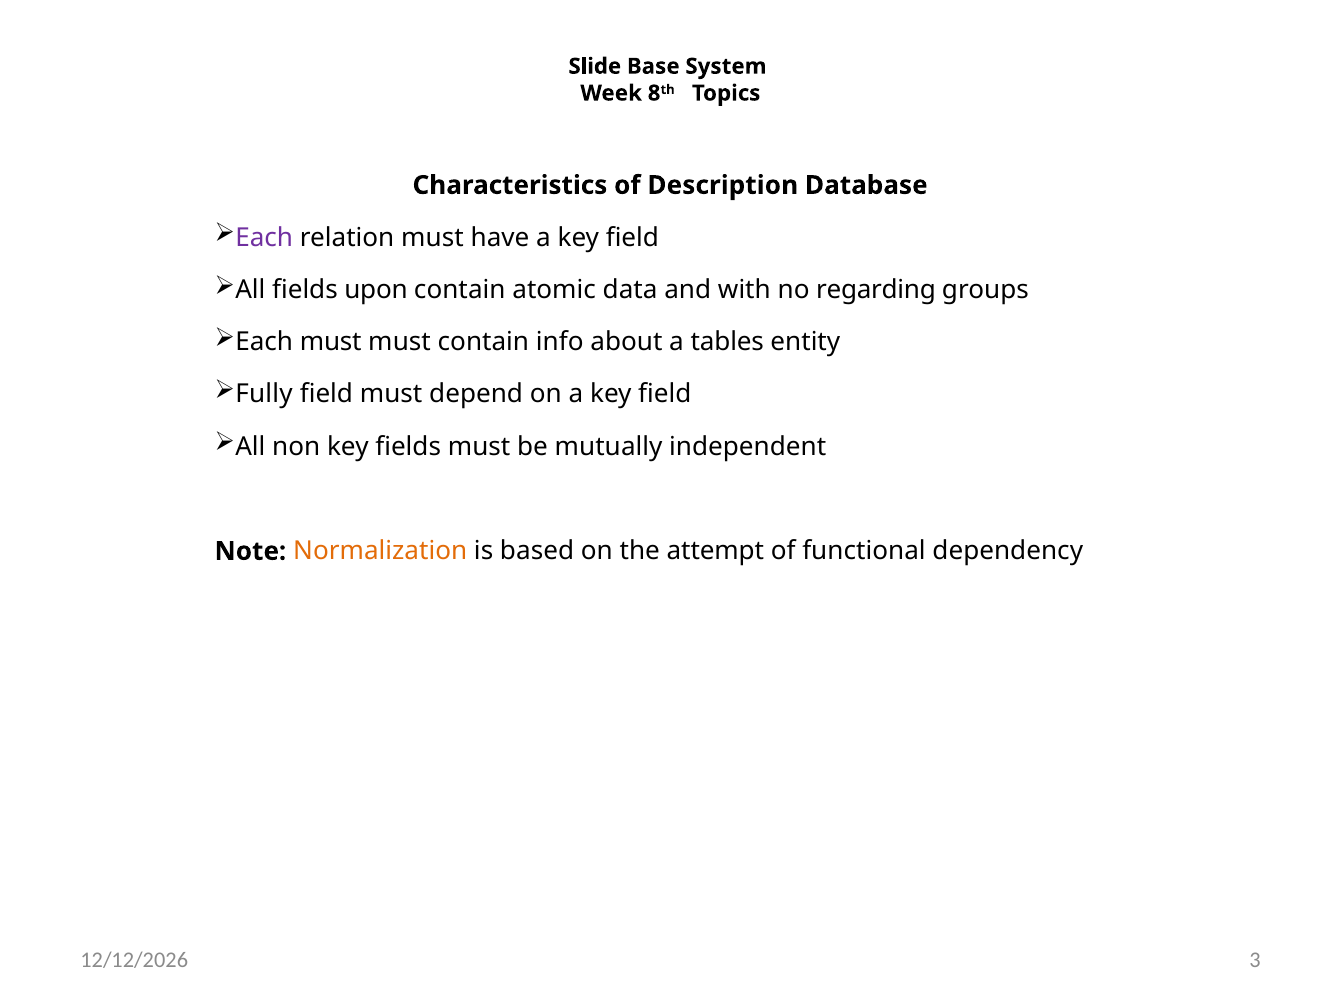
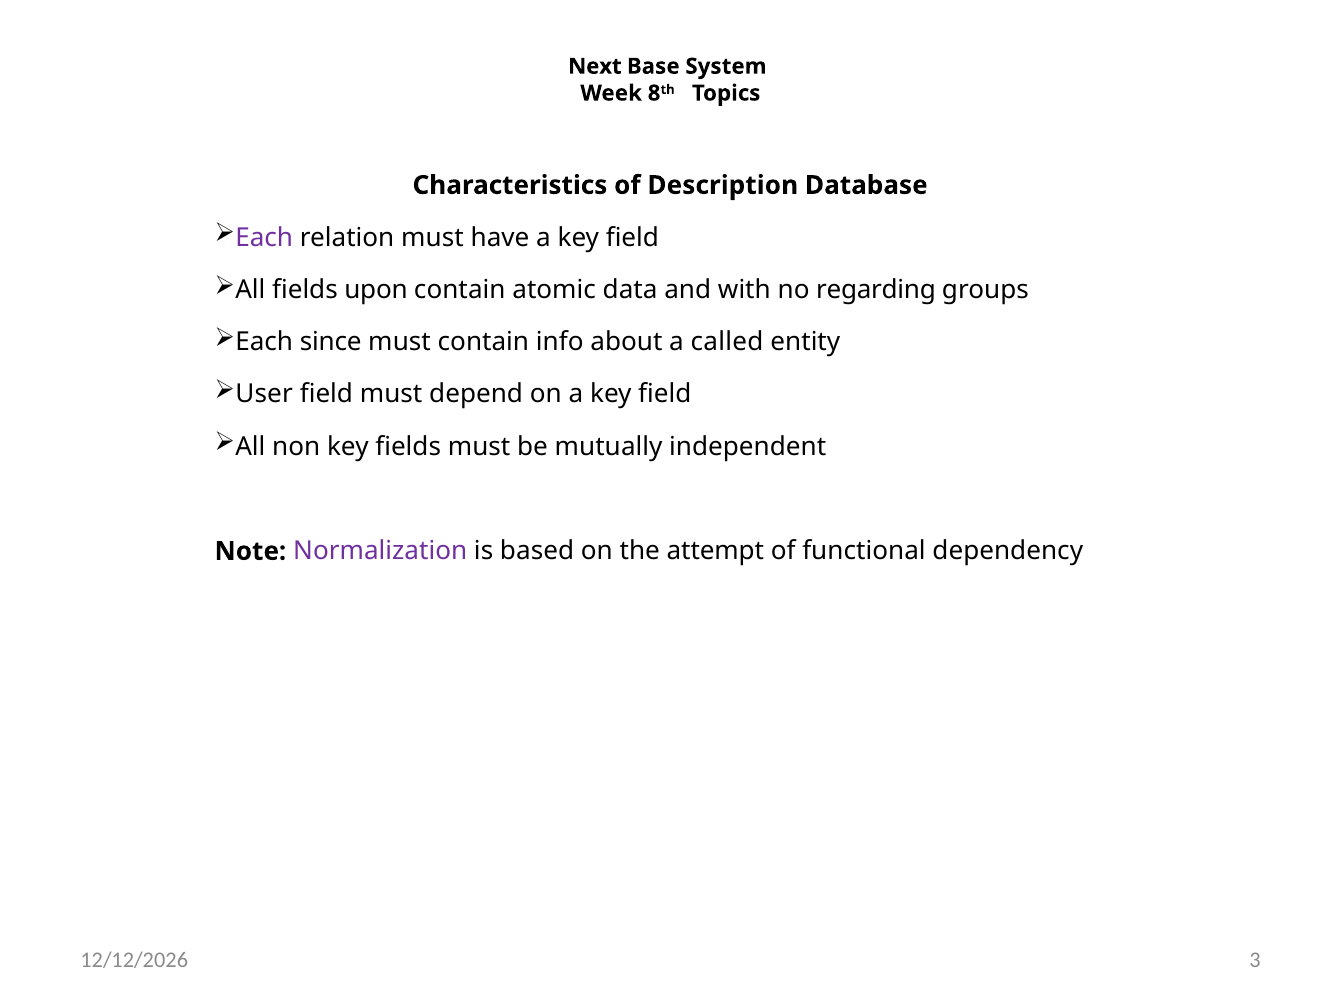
Slide: Slide -> Next
Each must: must -> since
tables: tables -> called
Fully: Fully -> User
Normalization colour: orange -> purple
